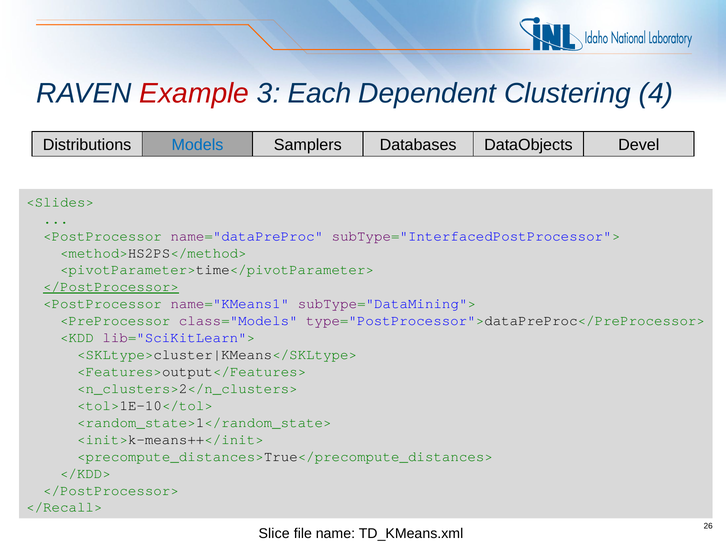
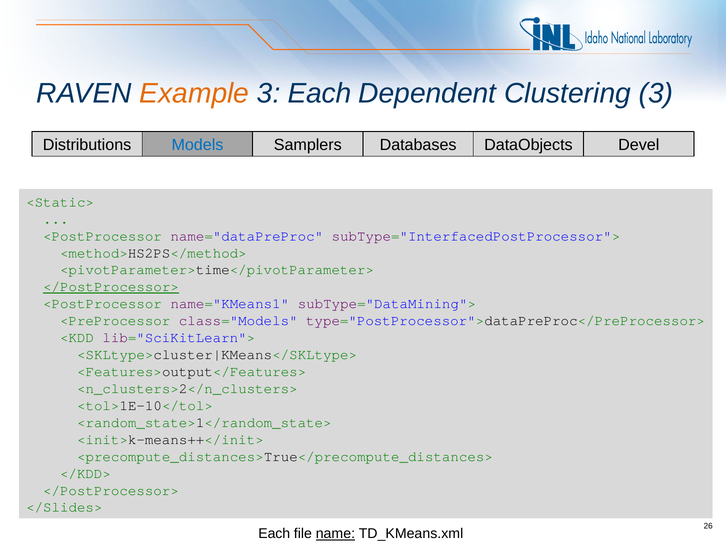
Example colour: red -> orange
Clustering 4: 4 -> 3
<Slides>: <Slides> -> <Static>
</Recall>: </Recall> -> </Slides>
Slice at (274, 533): Slice -> Each
name underline: none -> present
